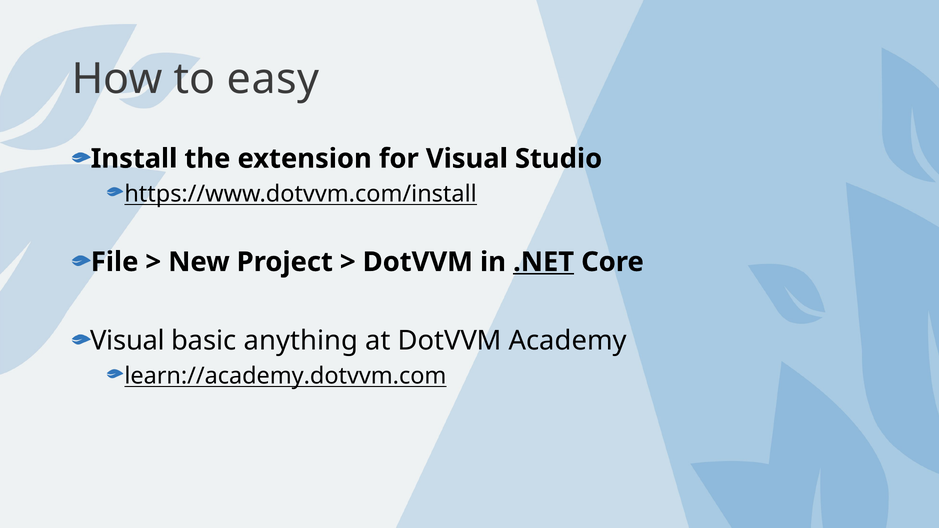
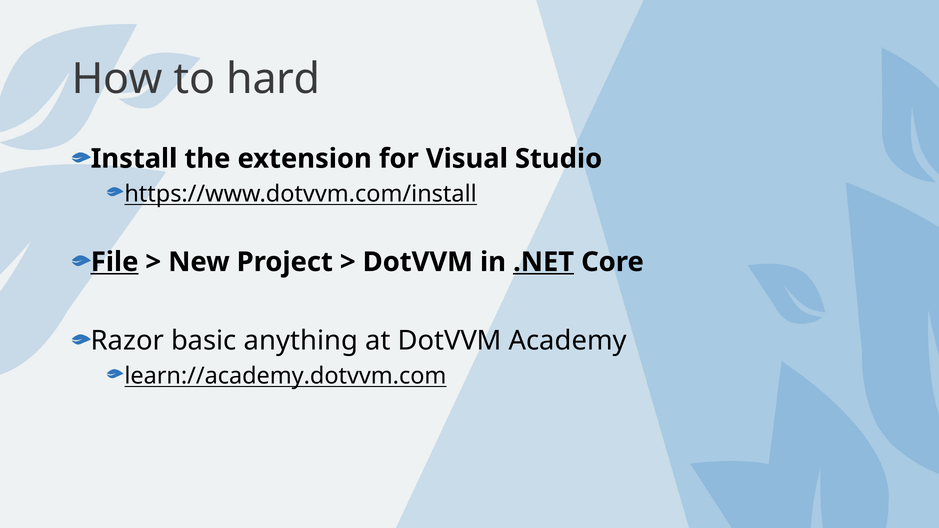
easy: easy -> hard
File underline: none -> present
Visual at (128, 341): Visual -> Razor
